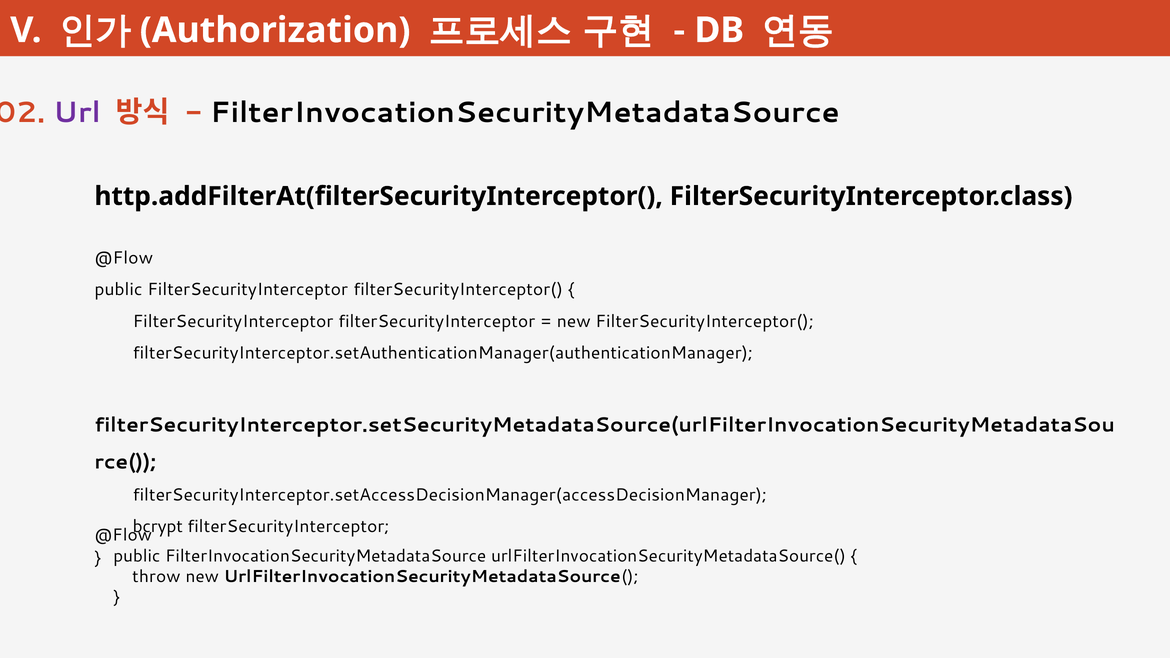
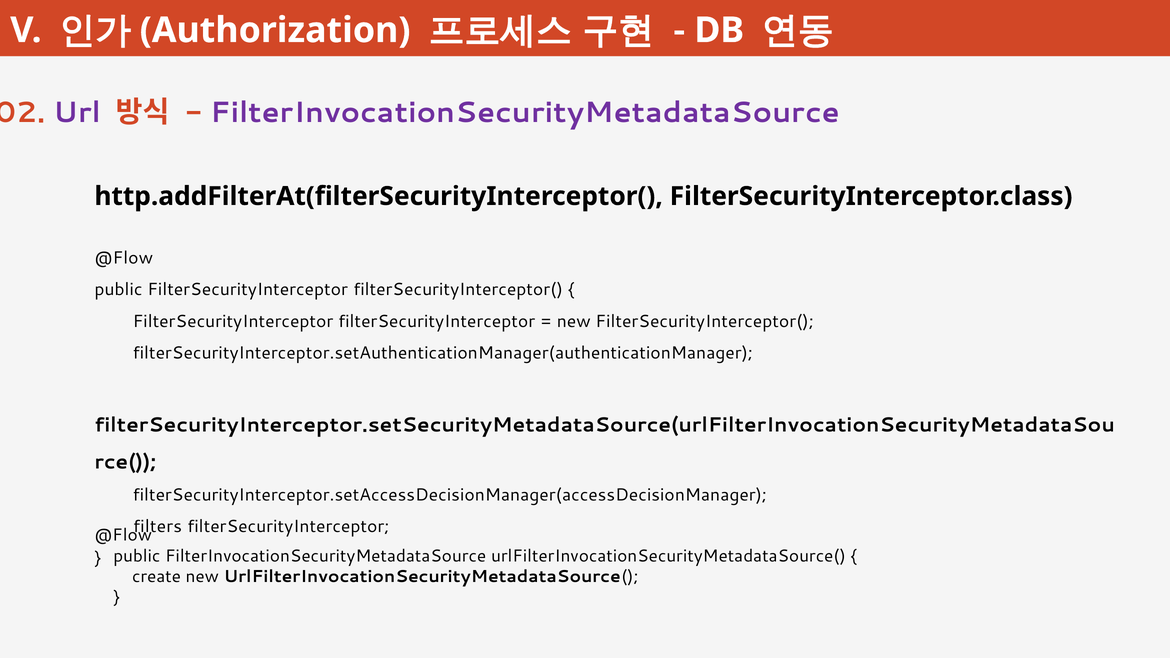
FilterInvocationSecurityMetadataSource at (525, 112) colour: black -> purple
bcrypt: bcrypt -> filters
throw: throw -> create
